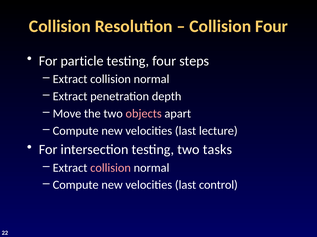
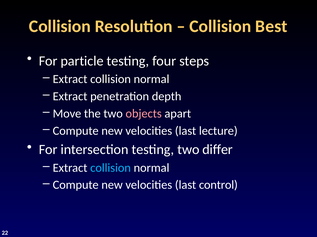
Collision Four: Four -> Best
tasks: tasks -> differ
collision at (111, 168) colour: pink -> light blue
